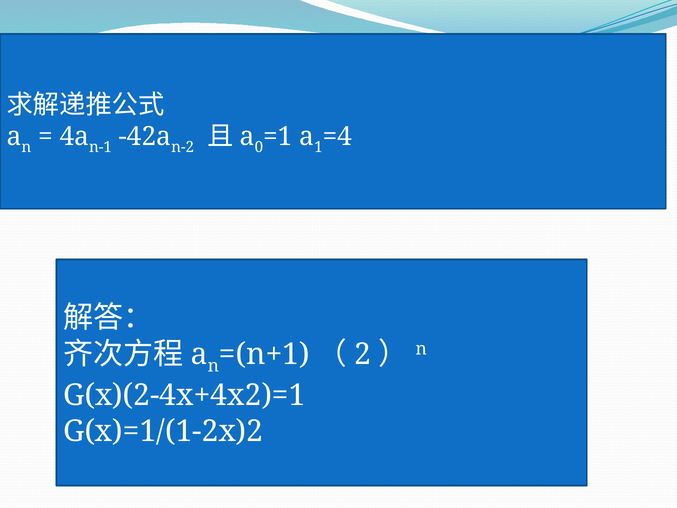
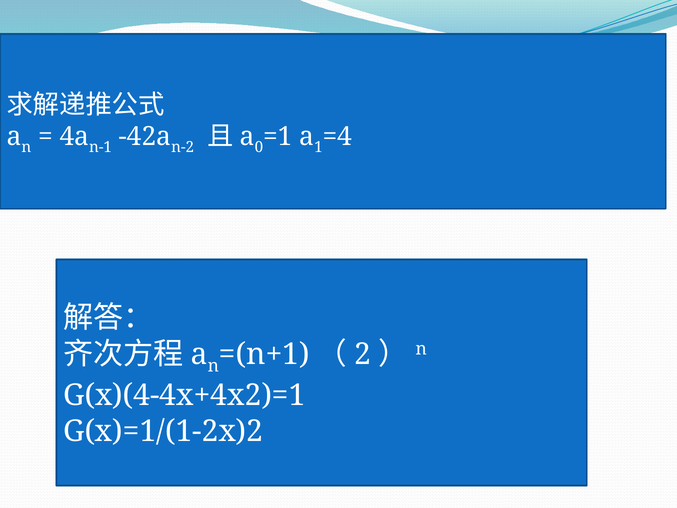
G(x)(2-4x+4x2)=1: G(x)(2-4x+4x2)=1 -> G(x)(4-4x+4x2)=1
